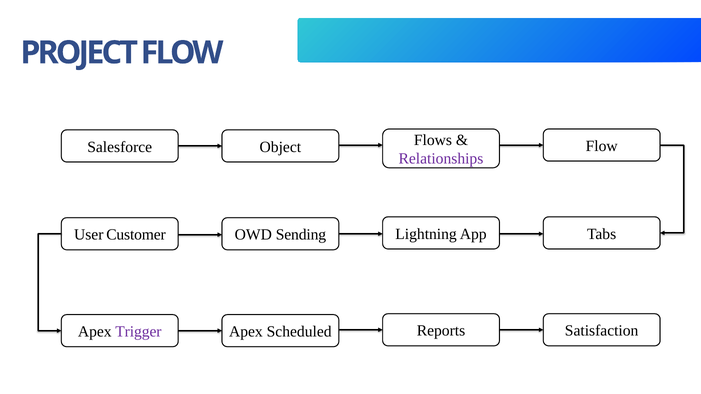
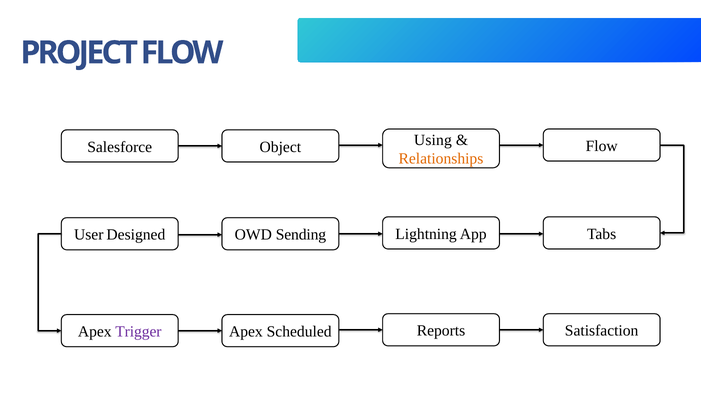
Flows: Flows -> Using
Relationships colour: purple -> orange
Customer: Customer -> Designed
